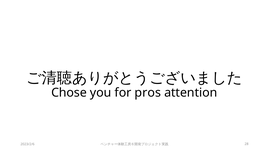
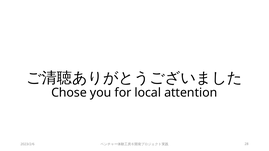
pros: pros -> local
